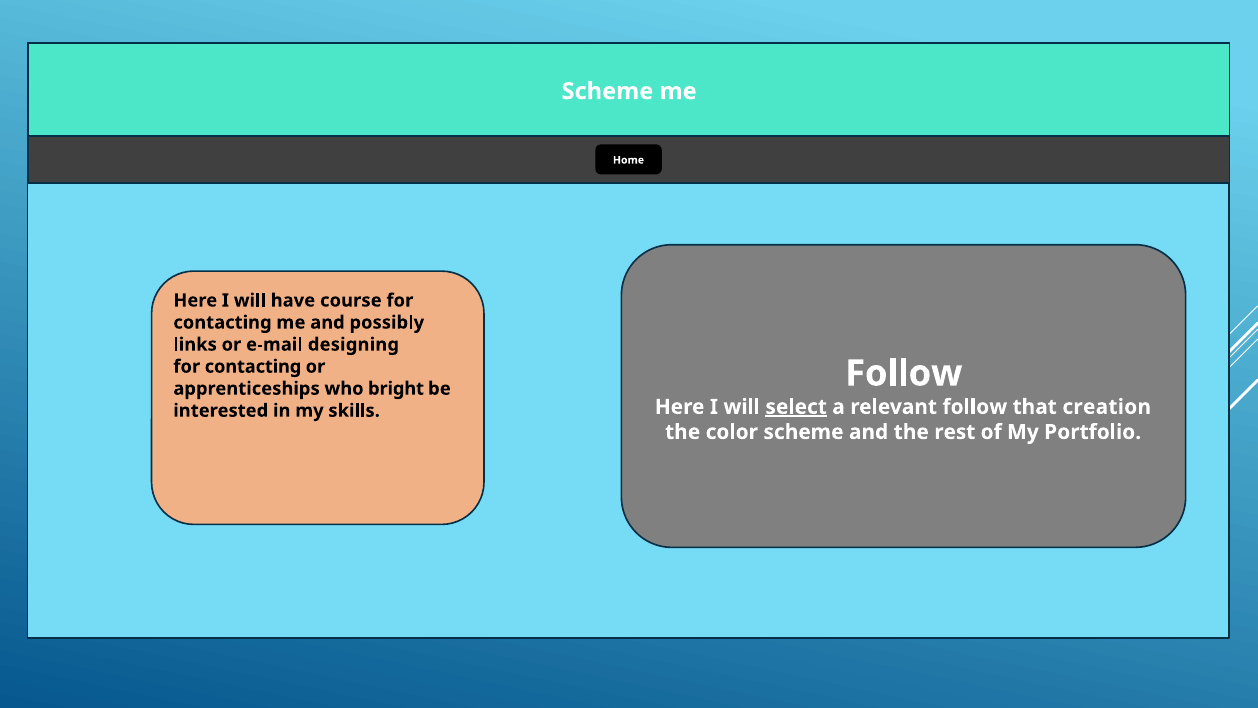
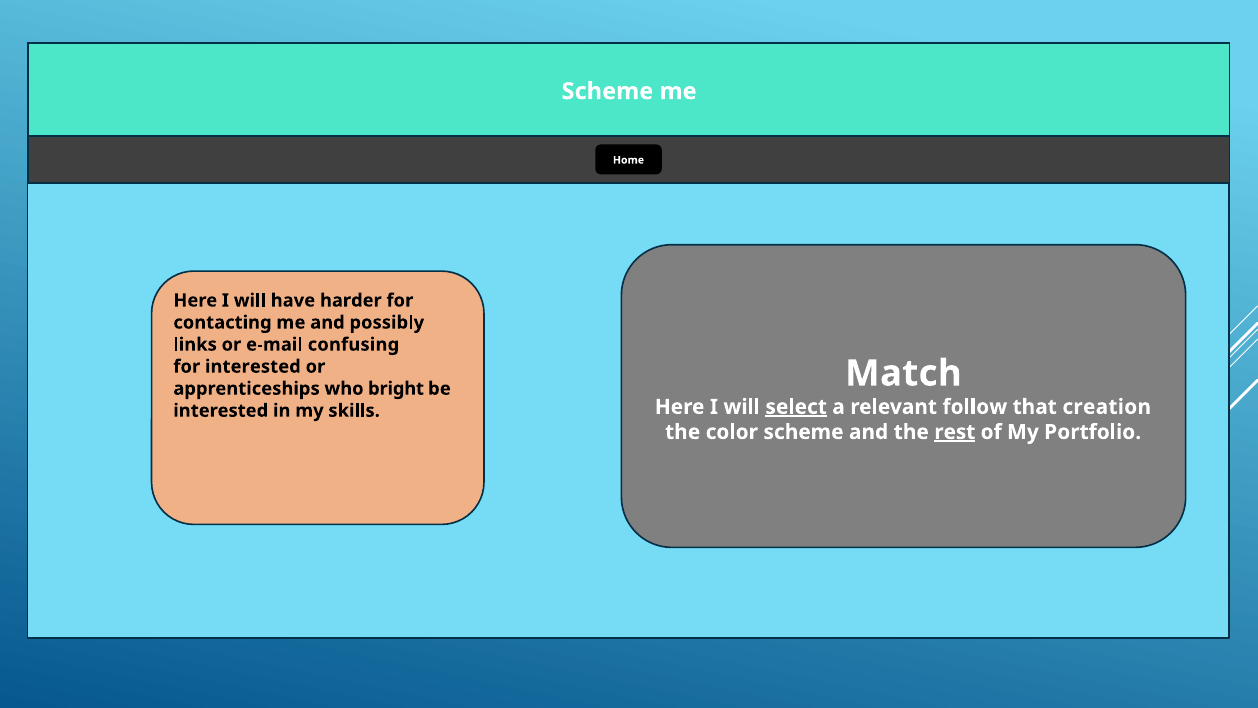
course: course -> harder
designing: designing -> confusing
contacting at (253, 366): contacting -> interested
Follow at (904, 373): Follow -> Match
rest underline: none -> present
